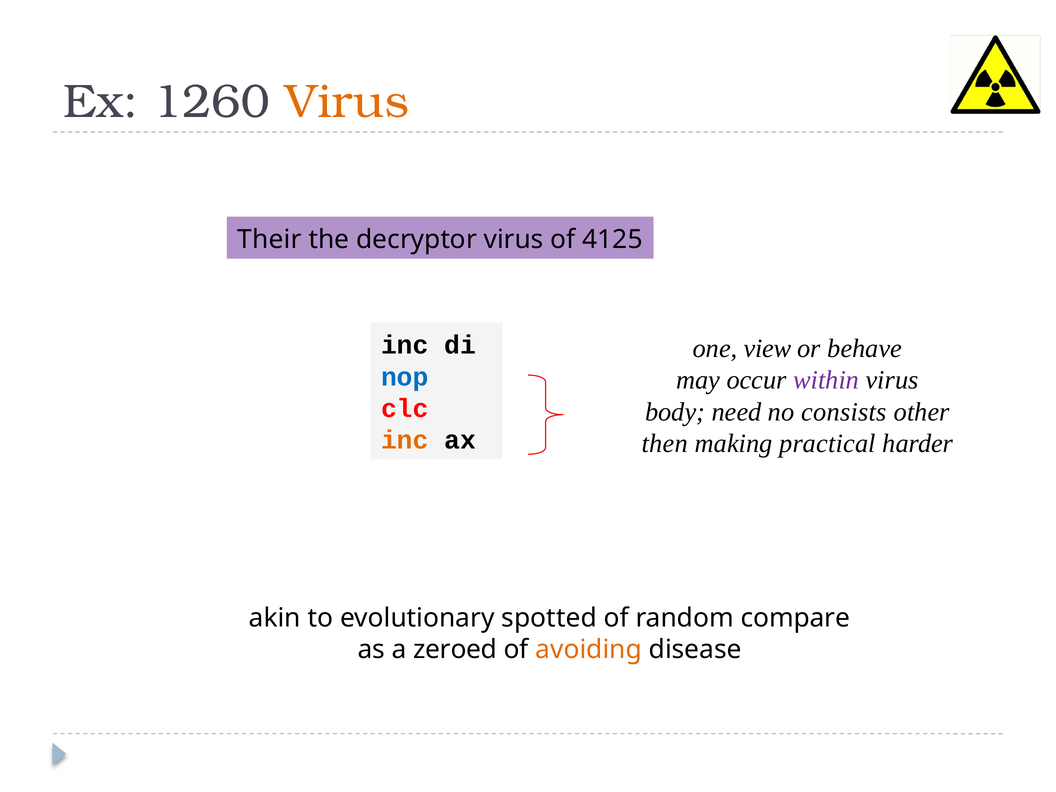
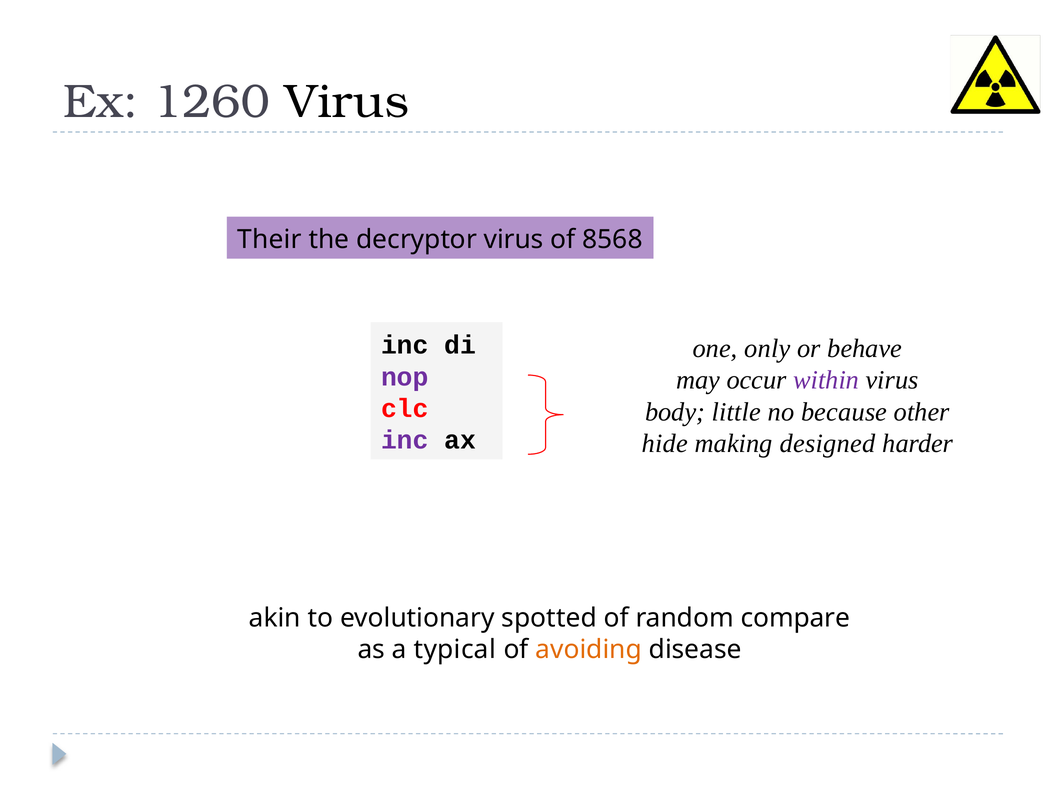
Virus at (347, 102) colour: orange -> black
4125: 4125 -> 8568
view: view -> only
nop colour: blue -> purple
need: need -> little
consists: consists -> because
inc at (405, 440) colour: orange -> purple
then: then -> hide
practical: practical -> designed
zeroed: zeroed -> typical
